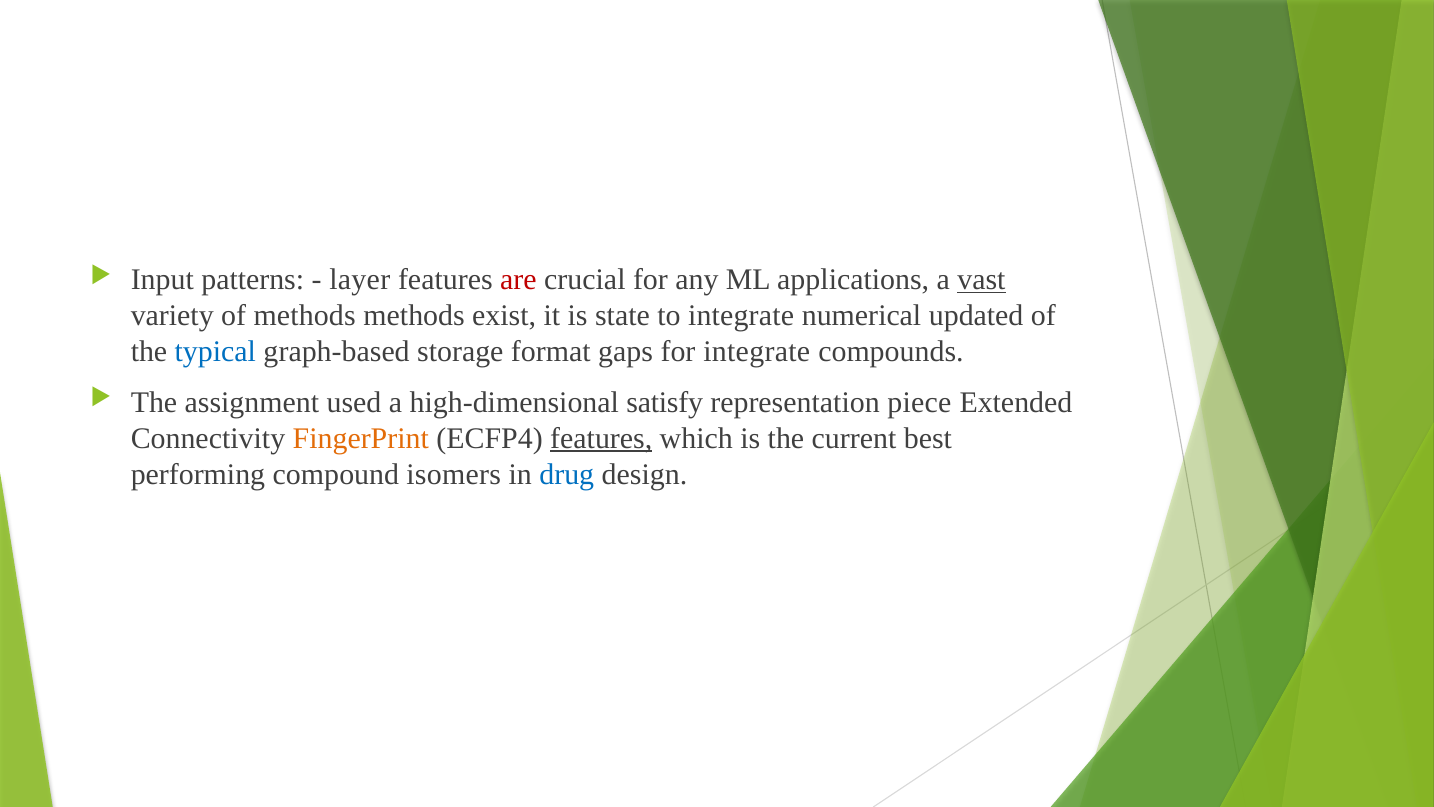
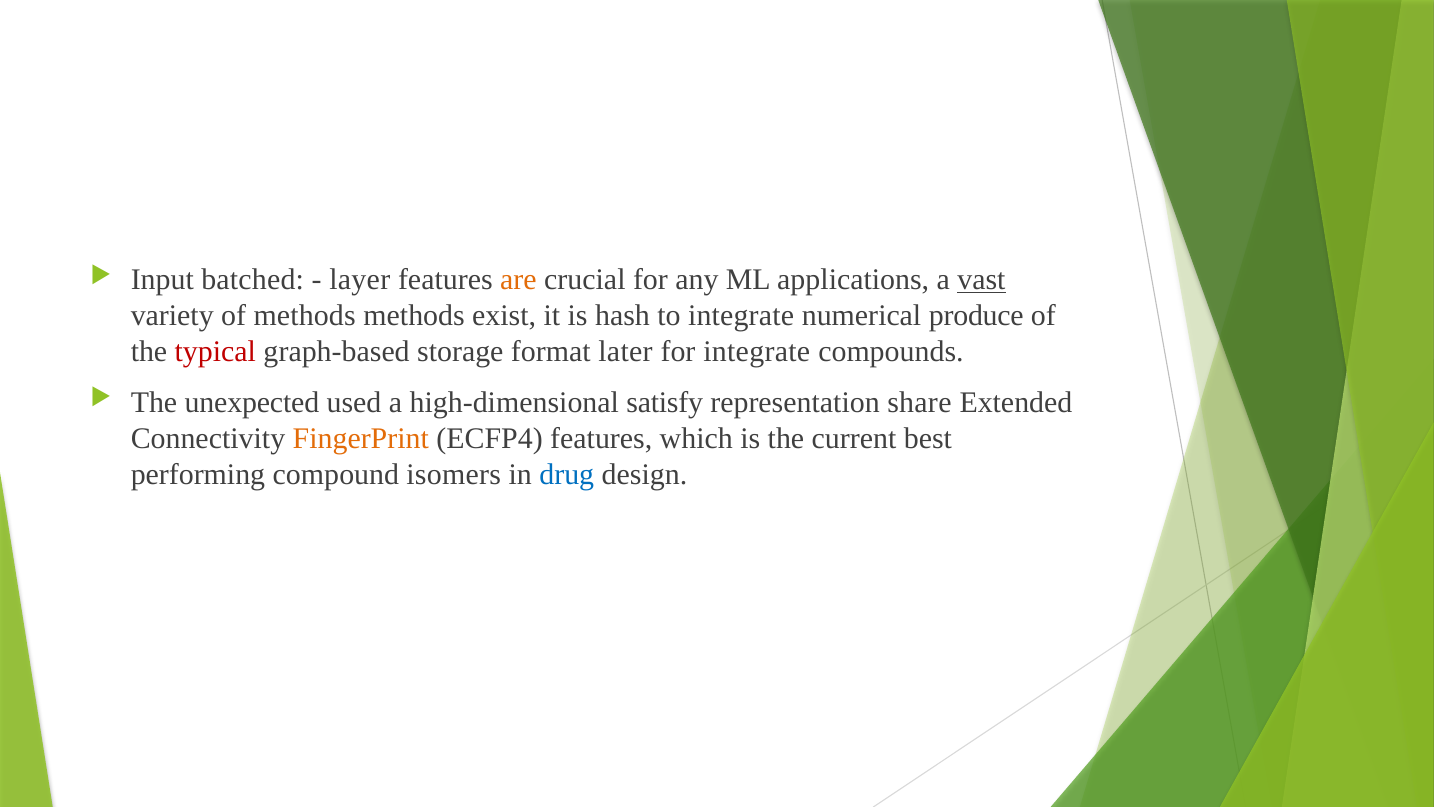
patterns: patterns -> batched
are colour: red -> orange
state: state -> hash
updated: updated -> produce
typical colour: blue -> red
gaps: gaps -> later
assignment: assignment -> unexpected
piece: piece -> share
features at (601, 438) underline: present -> none
